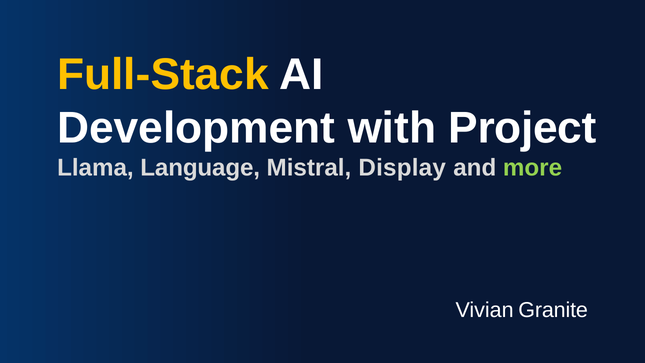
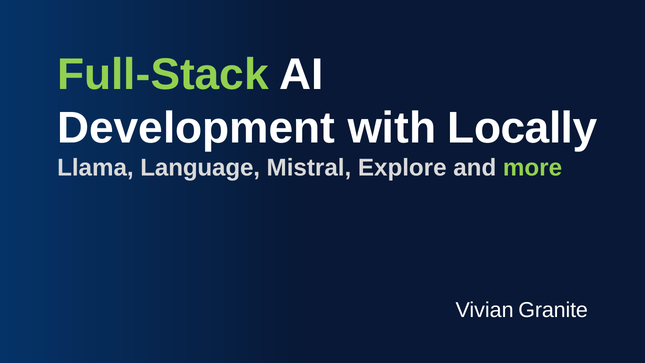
Full-Stack colour: yellow -> light green
Project: Project -> Locally
Display: Display -> Explore
